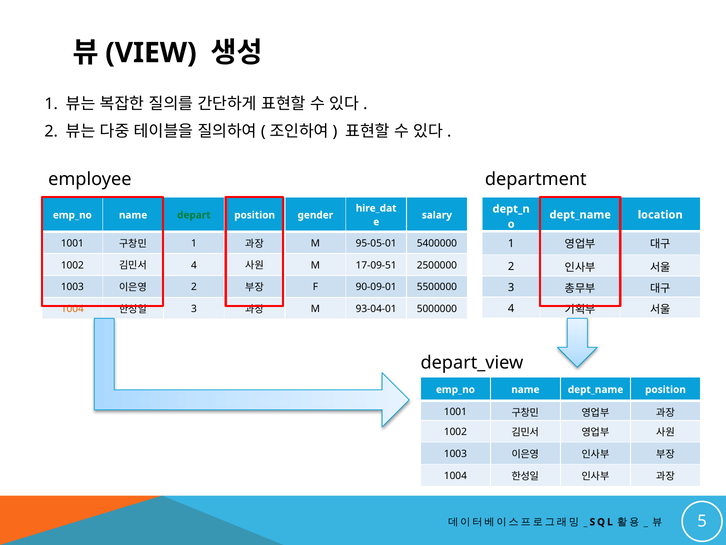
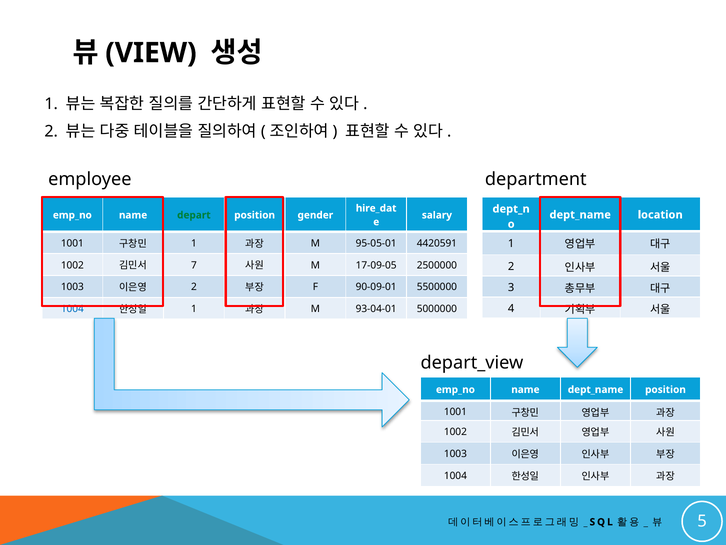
5400000: 5400000 -> 4420591
4 at (194, 265): 4 -> 7
17-09-51: 17-09-51 -> 17-09-05
1004 at (72, 309) colour: orange -> blue
3 at (194, 309): 3 -> 1
